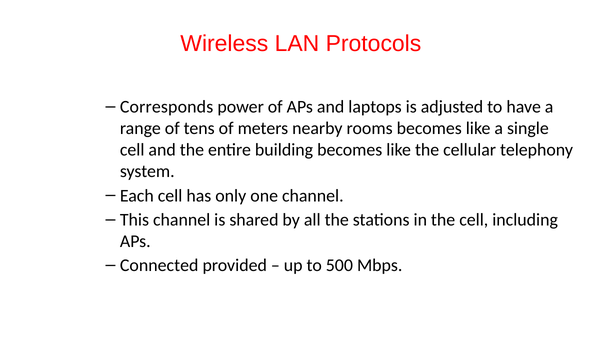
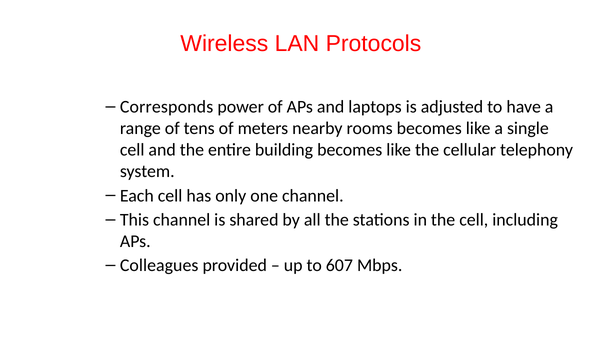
Connected: Connected -> Colleagues
500: 500 -> 607
